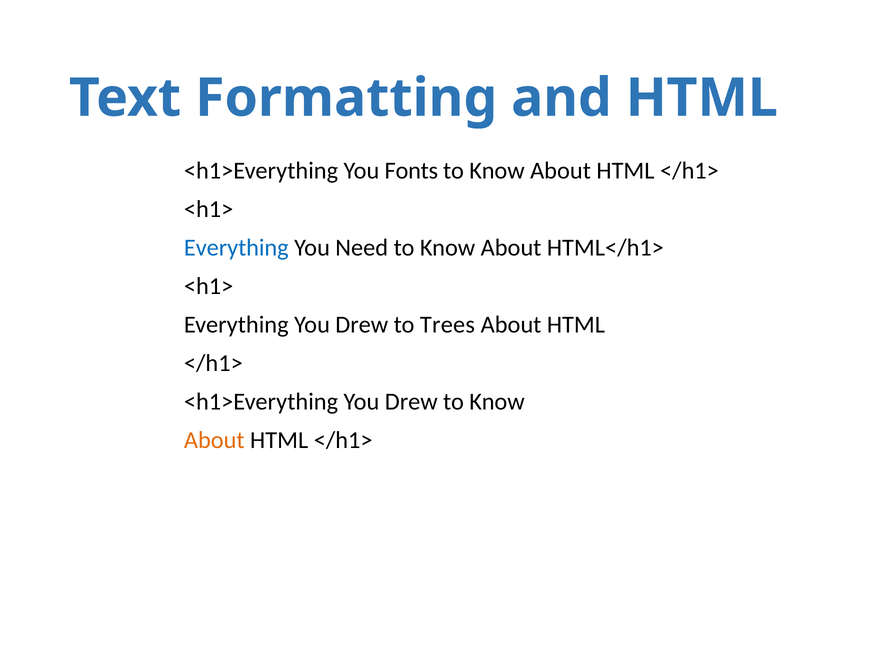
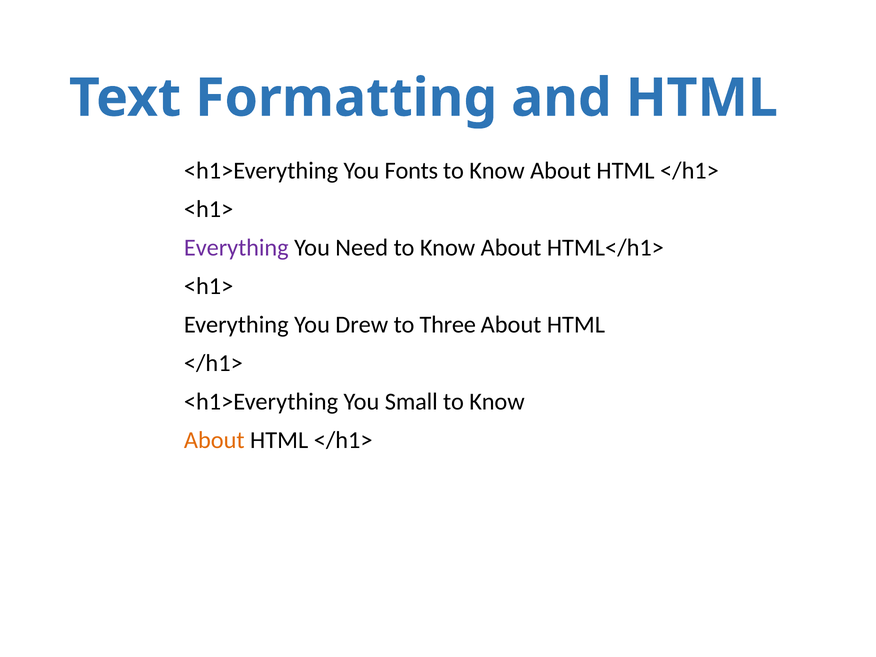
Everything at (236, 248) colour: blue -> purple
Trees: Trees -> Three
<h1>Everything You Drew: Drew -> Small
